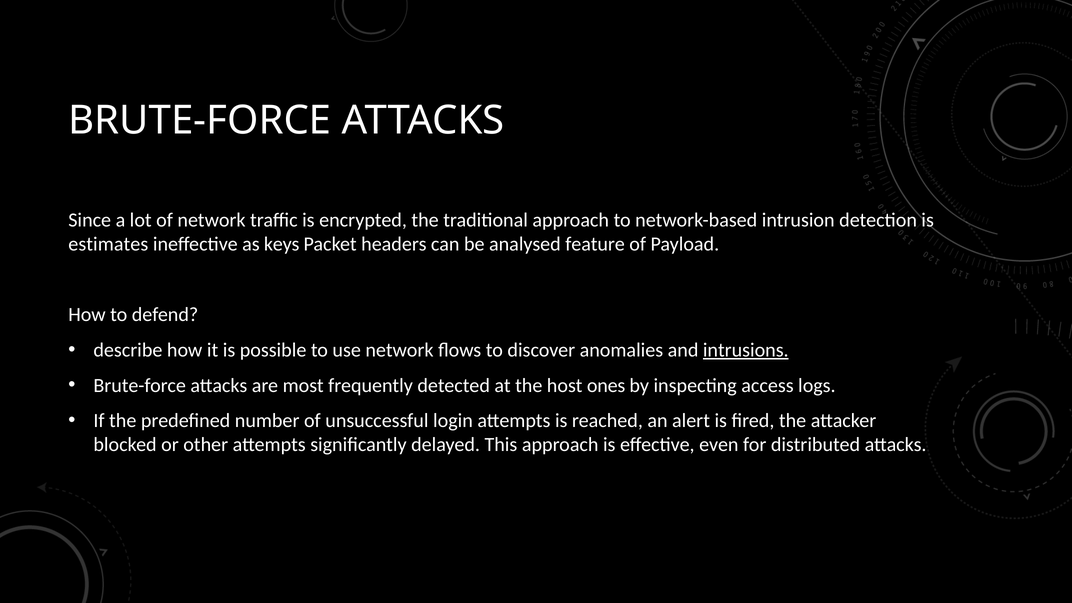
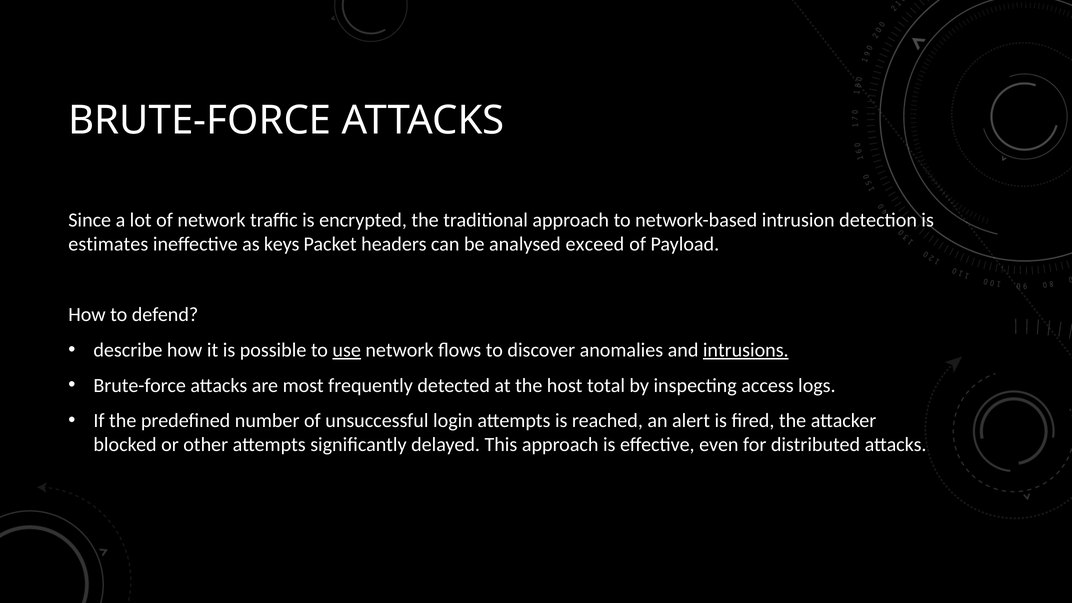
feature: feature -> exceed
use underline: none -> present
ones: ones -> total
